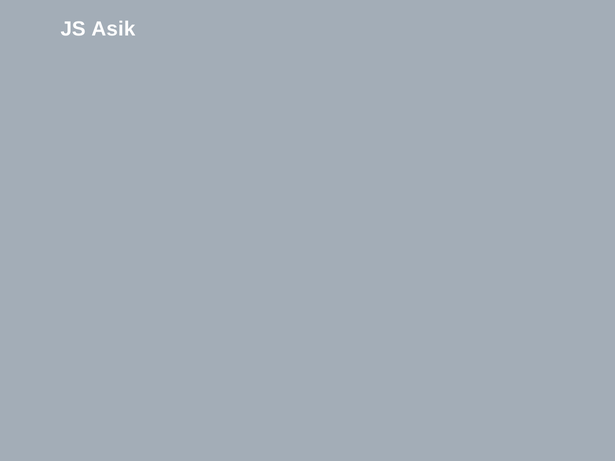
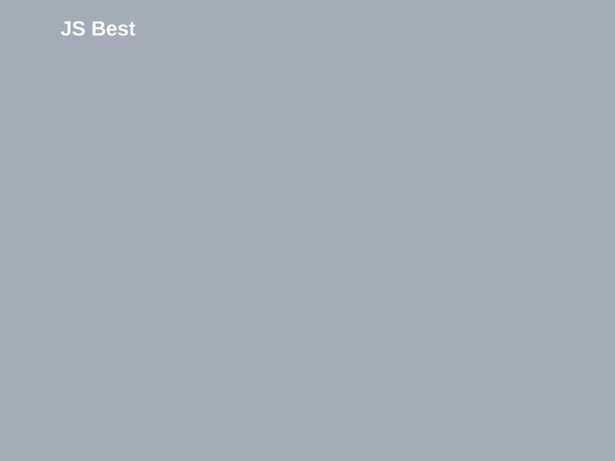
Asik: Asik -> Best
